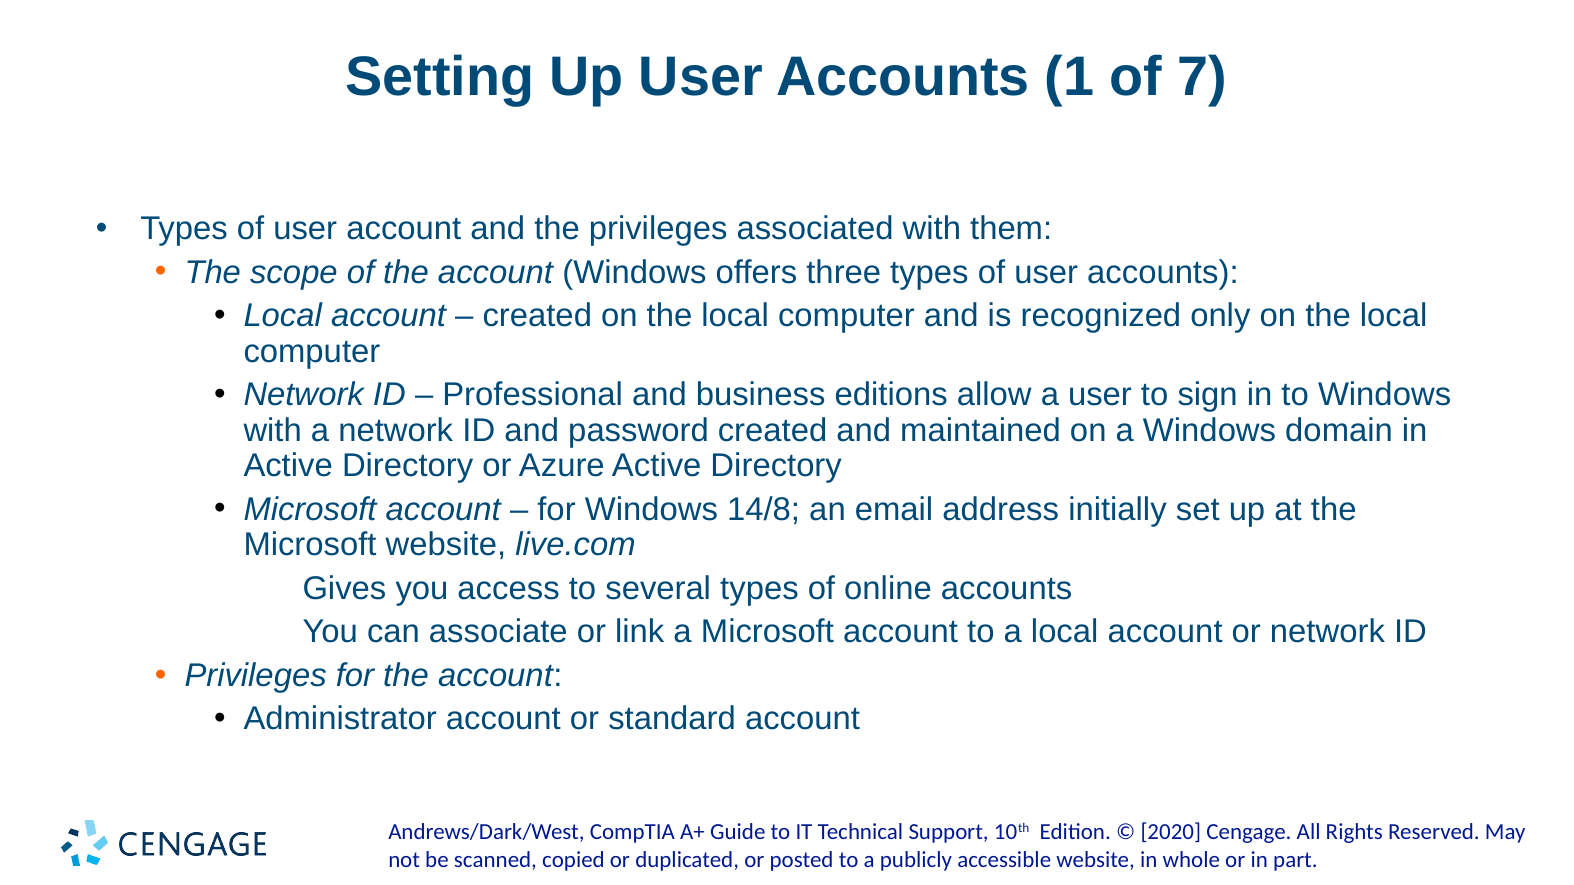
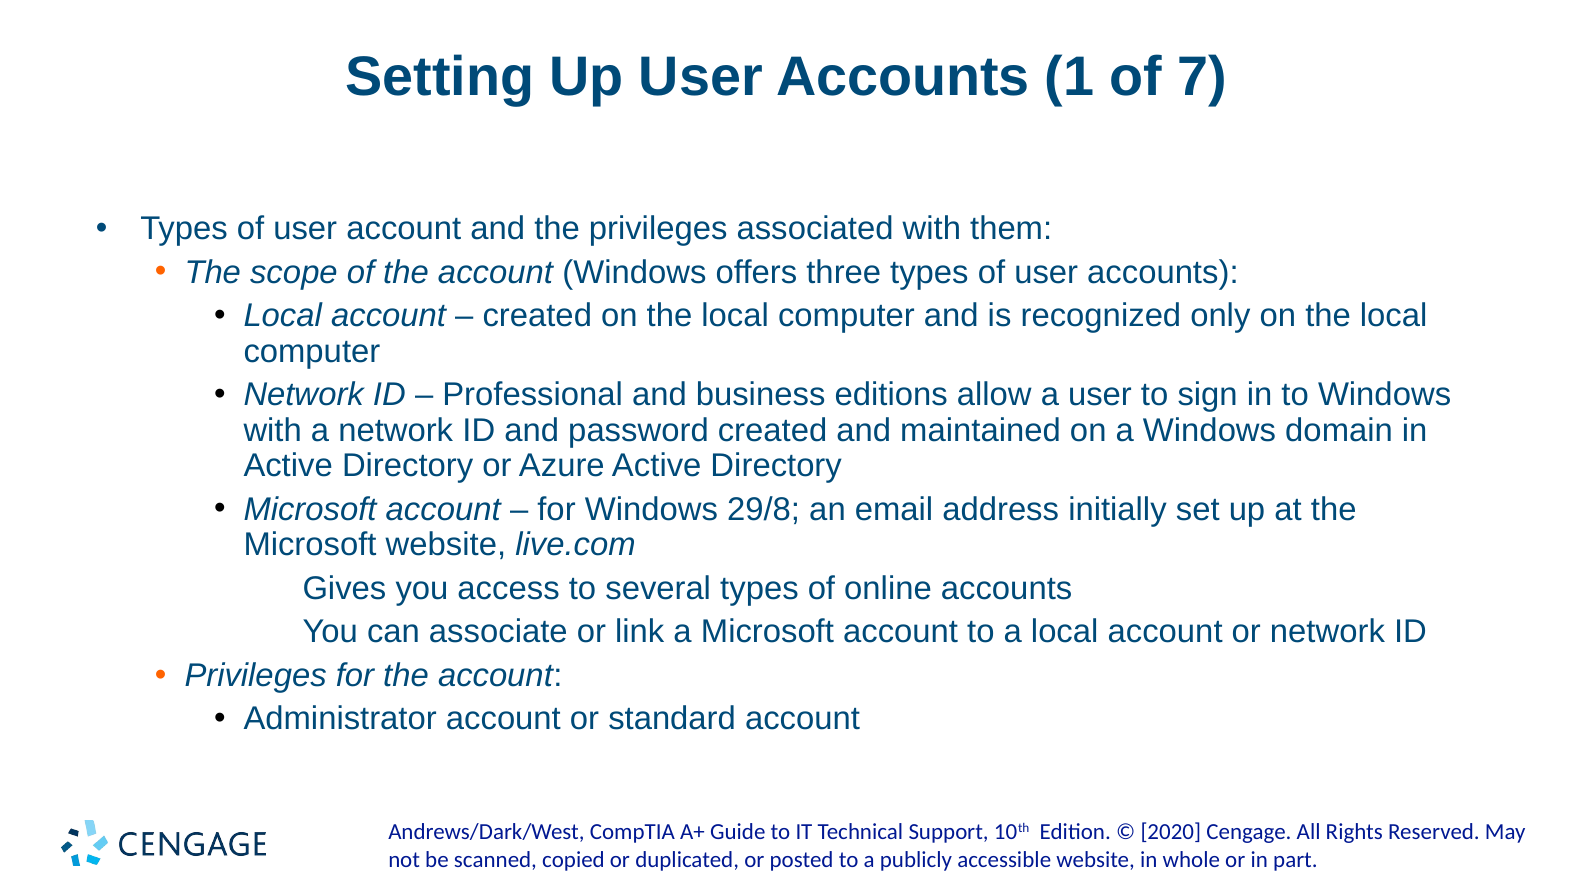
14/8: 14/8 -> 29/8
